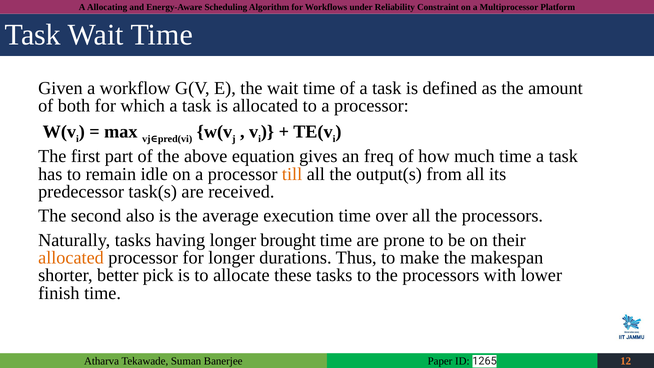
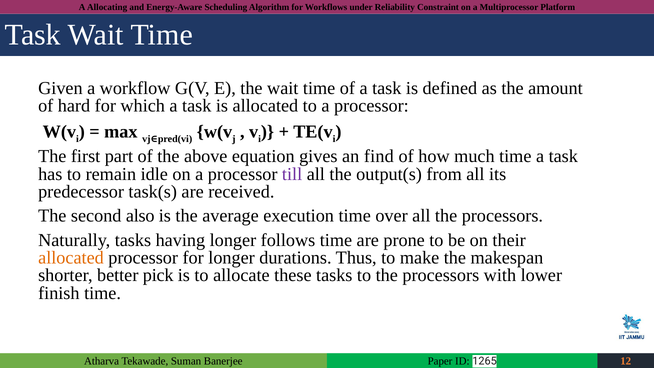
both: both -> hard
freq: freq -> find
till colour: orange -> purple
brought: brought -> follows
